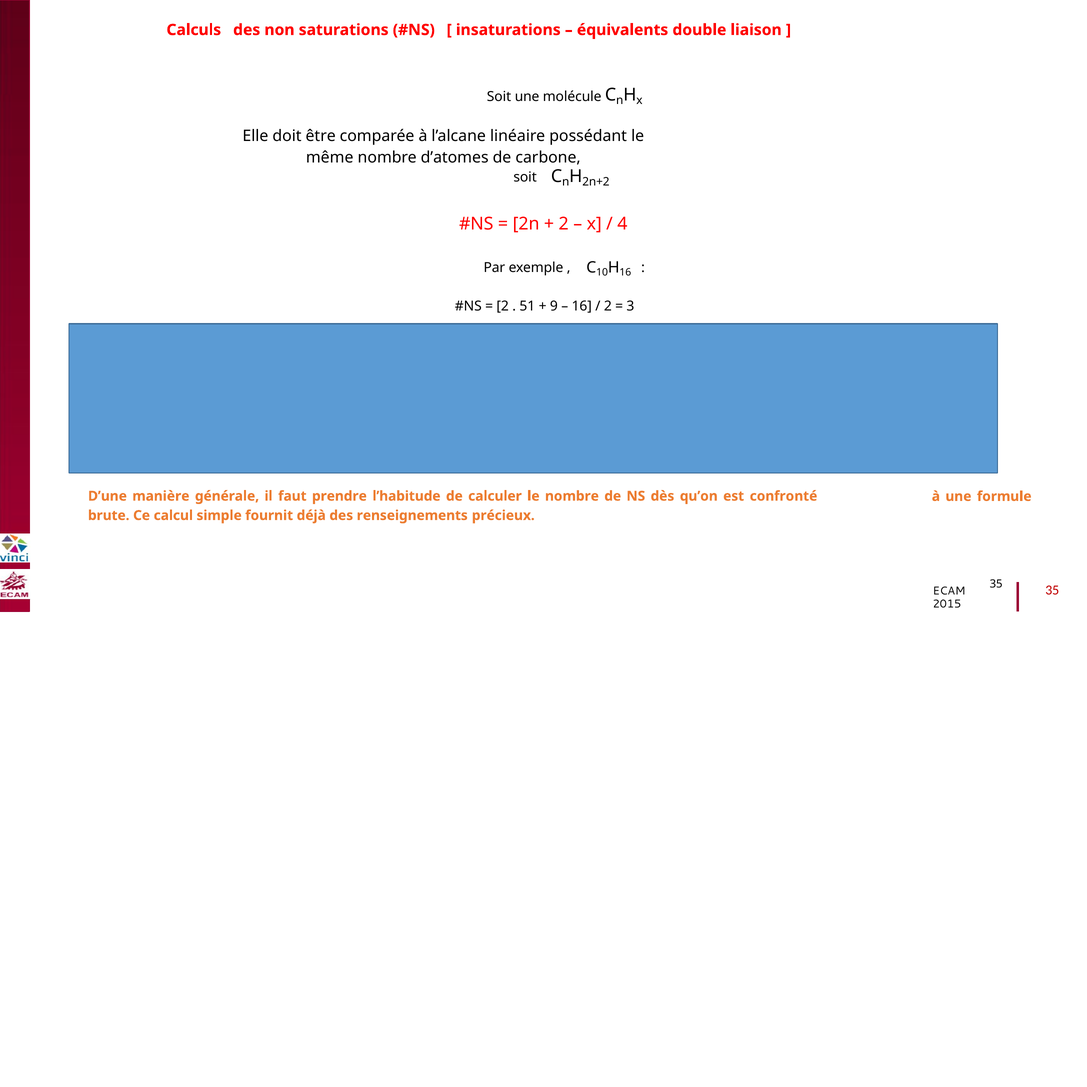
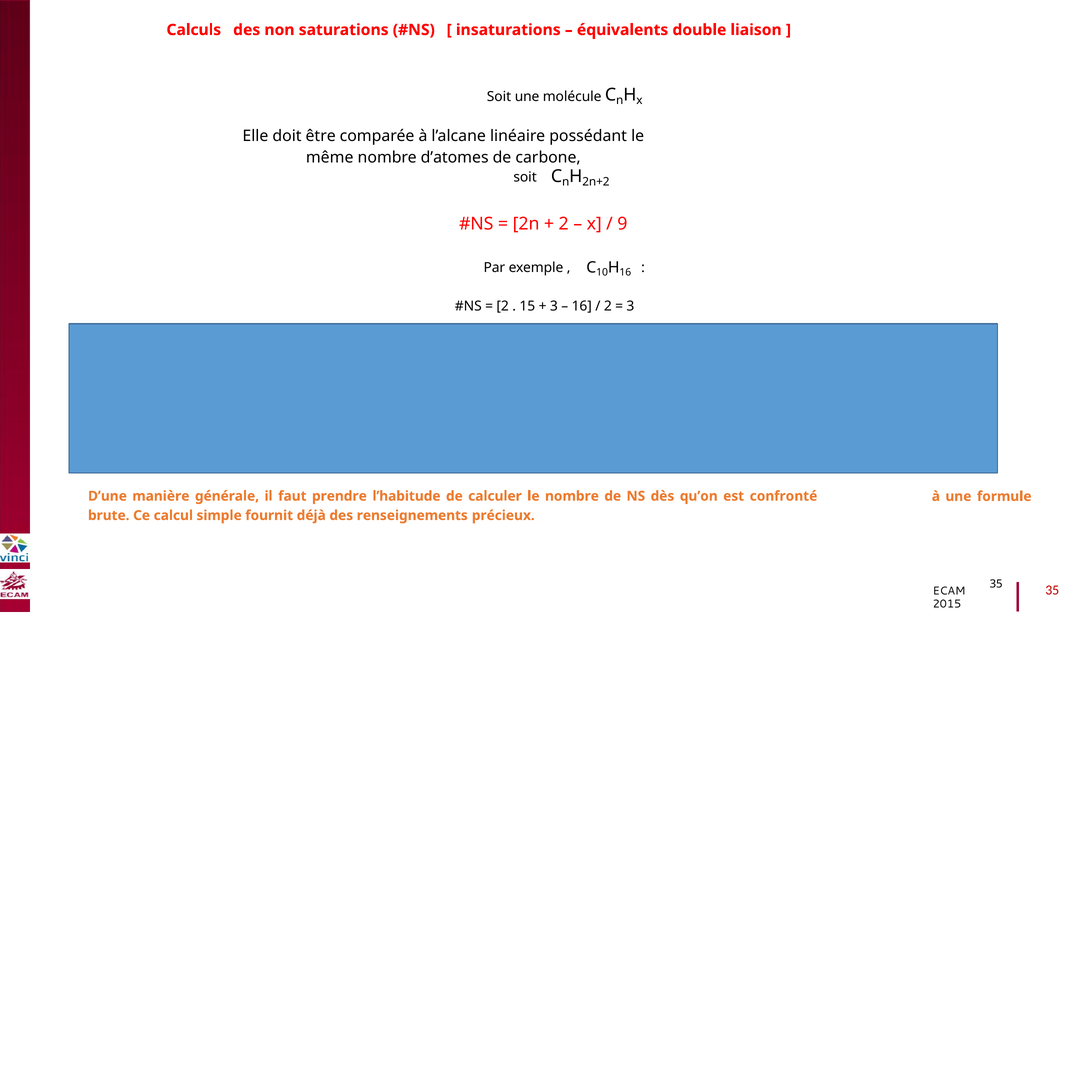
4 at (622, 224): 4 -> 9
51: 51 -> 15
9 at (554, 306): 9 -> 3
